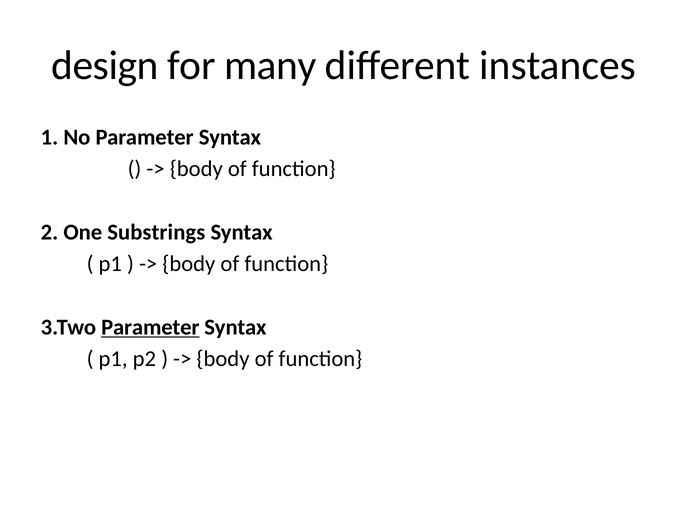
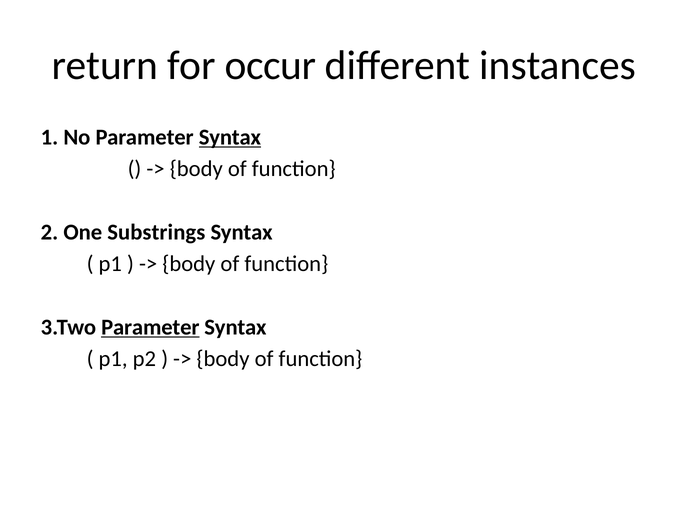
design: design -> return
many: many -> occur
Syntax at (230, 137) underline: none -> present
